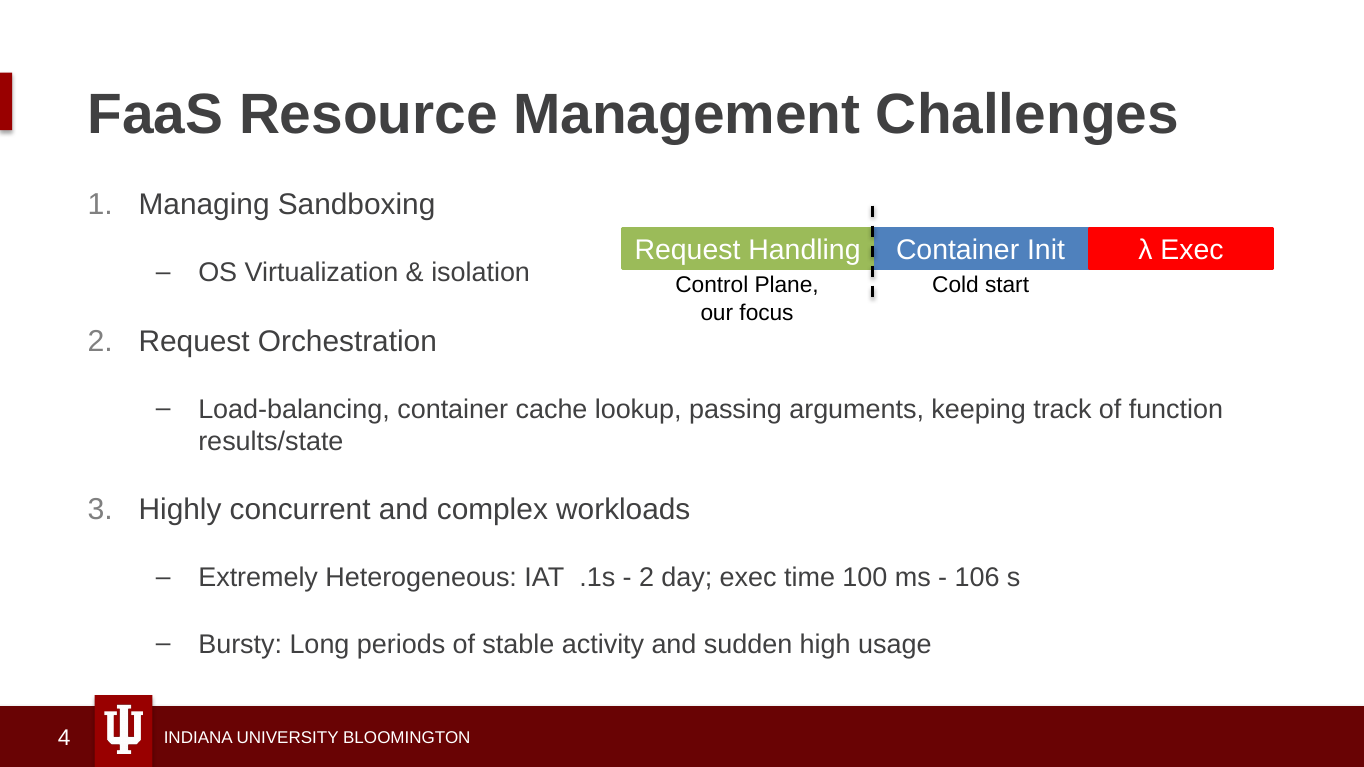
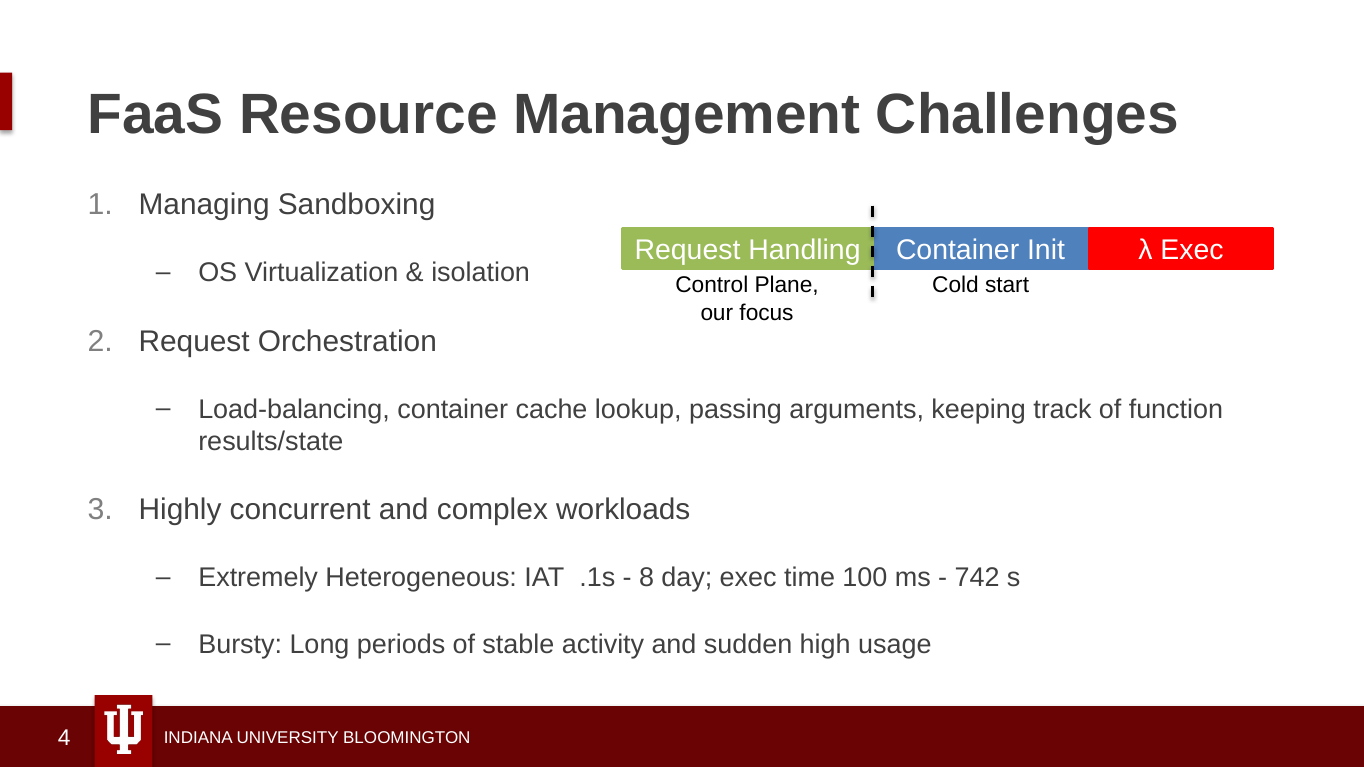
2 at (647, 578): 2 -> 8
106: 106 -> 742
